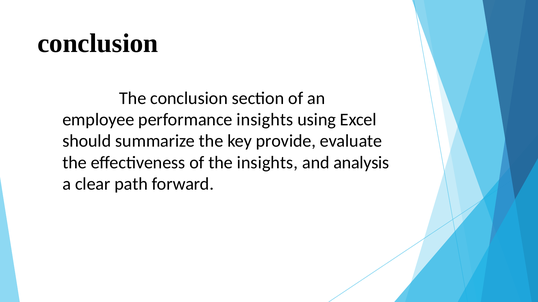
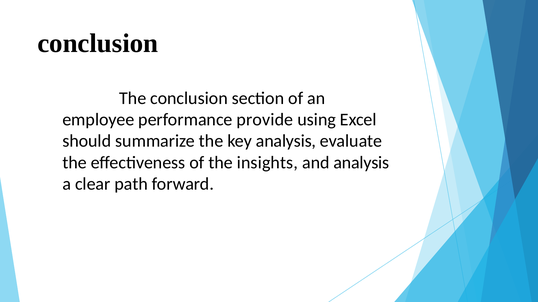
performance insights: insights -> provide
key provide: provide -> analysis
